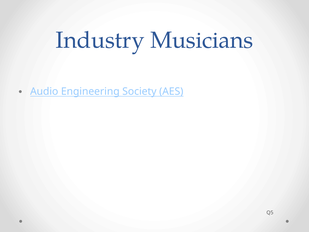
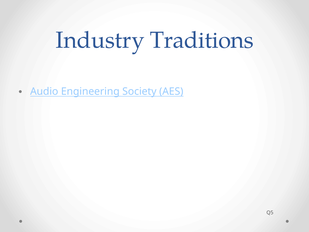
Musicians: Musicians -> Traditions
